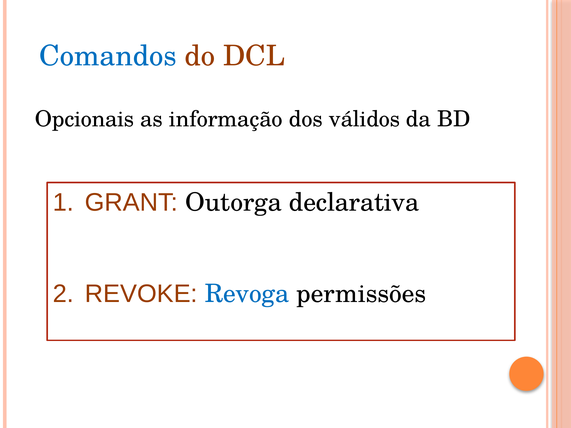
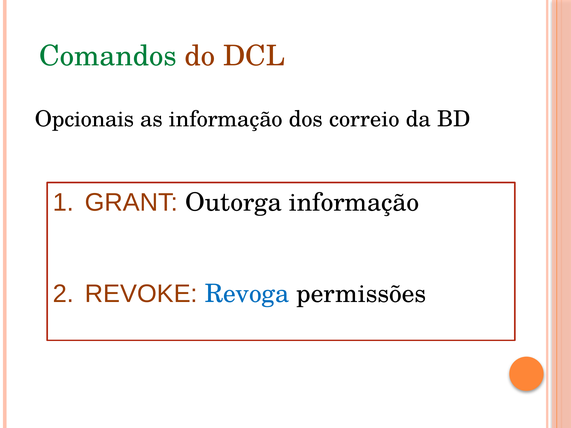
Comandos colour: blue -> green
válidos: válidos -> correio
Outorga declarativa: declarativa -> informação
